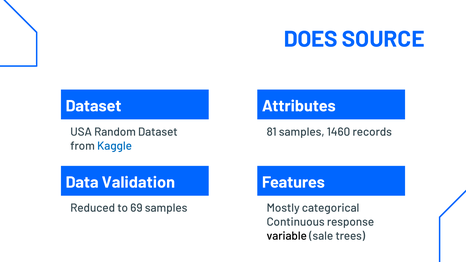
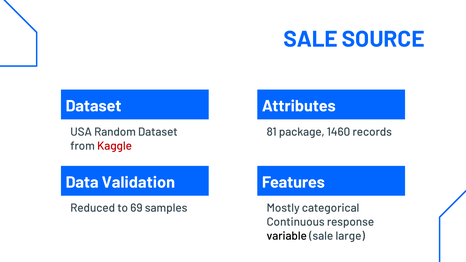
DOES at (311, 39): DOES -> SALE
81 samples: samples -> package
Kaggle colour: blue -> red
trees: trees -> large
